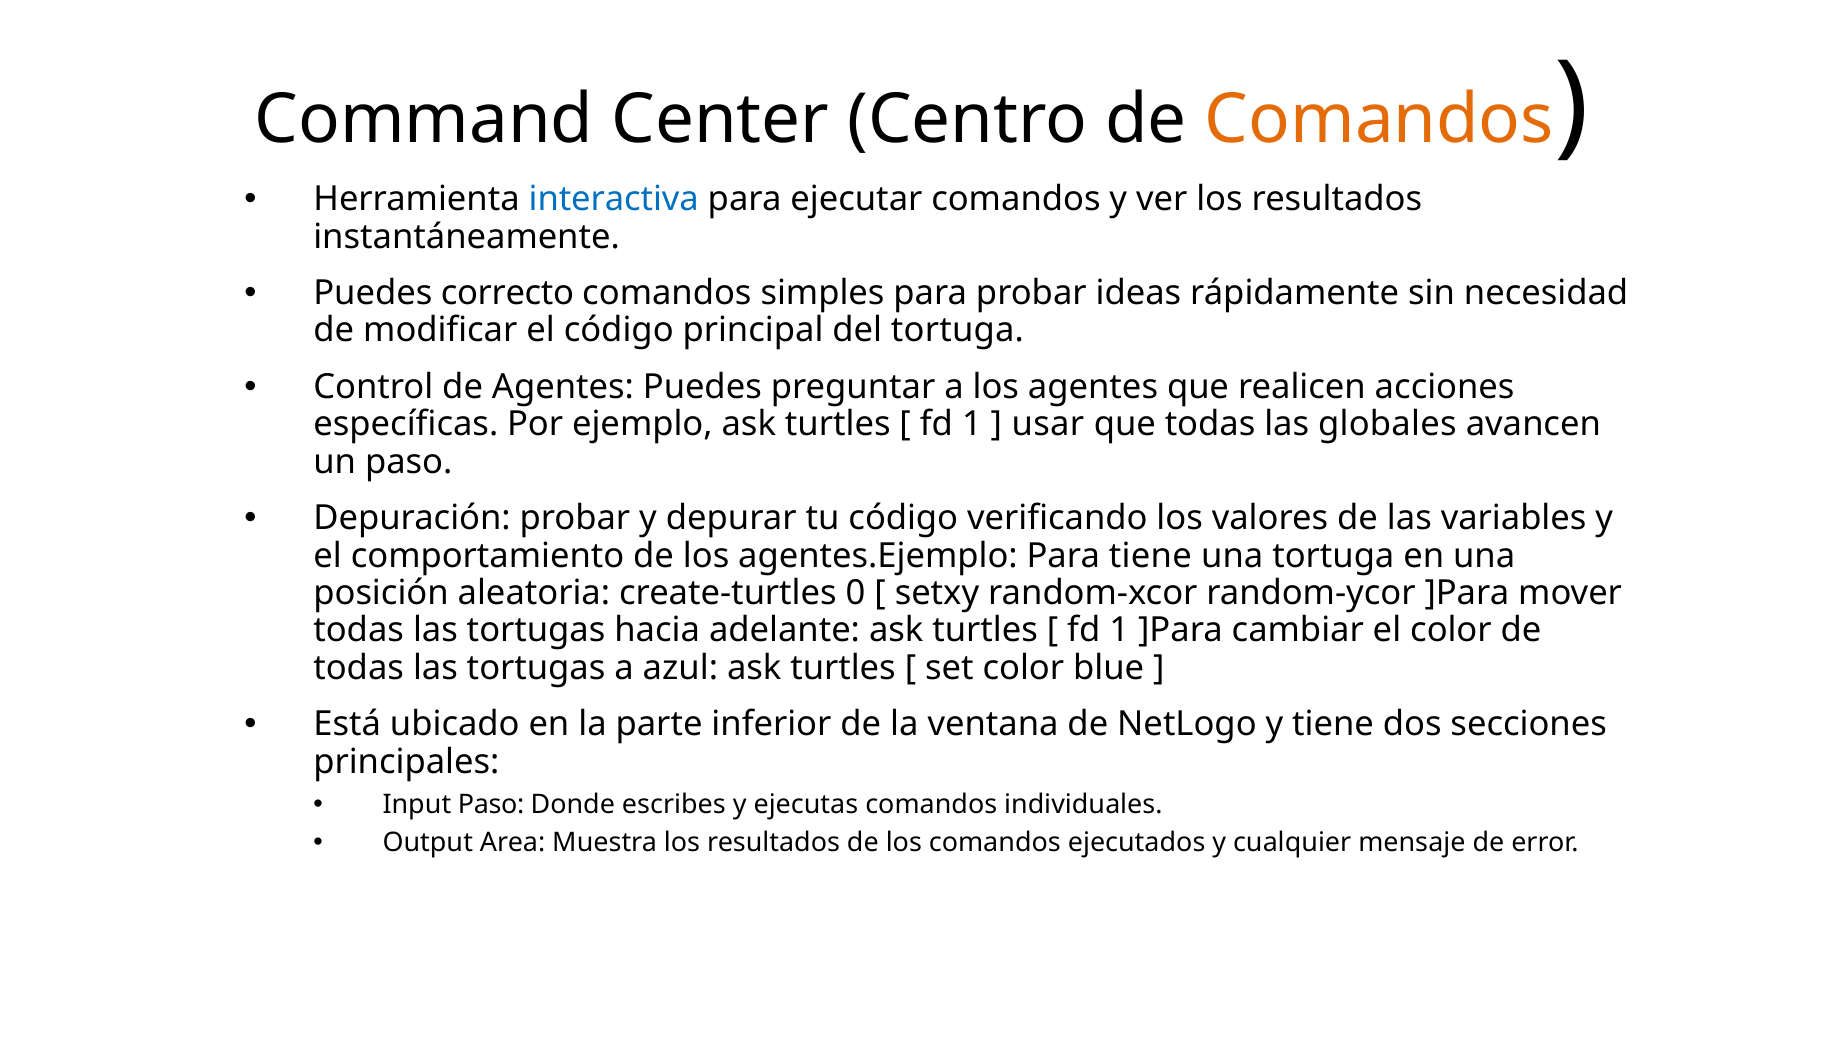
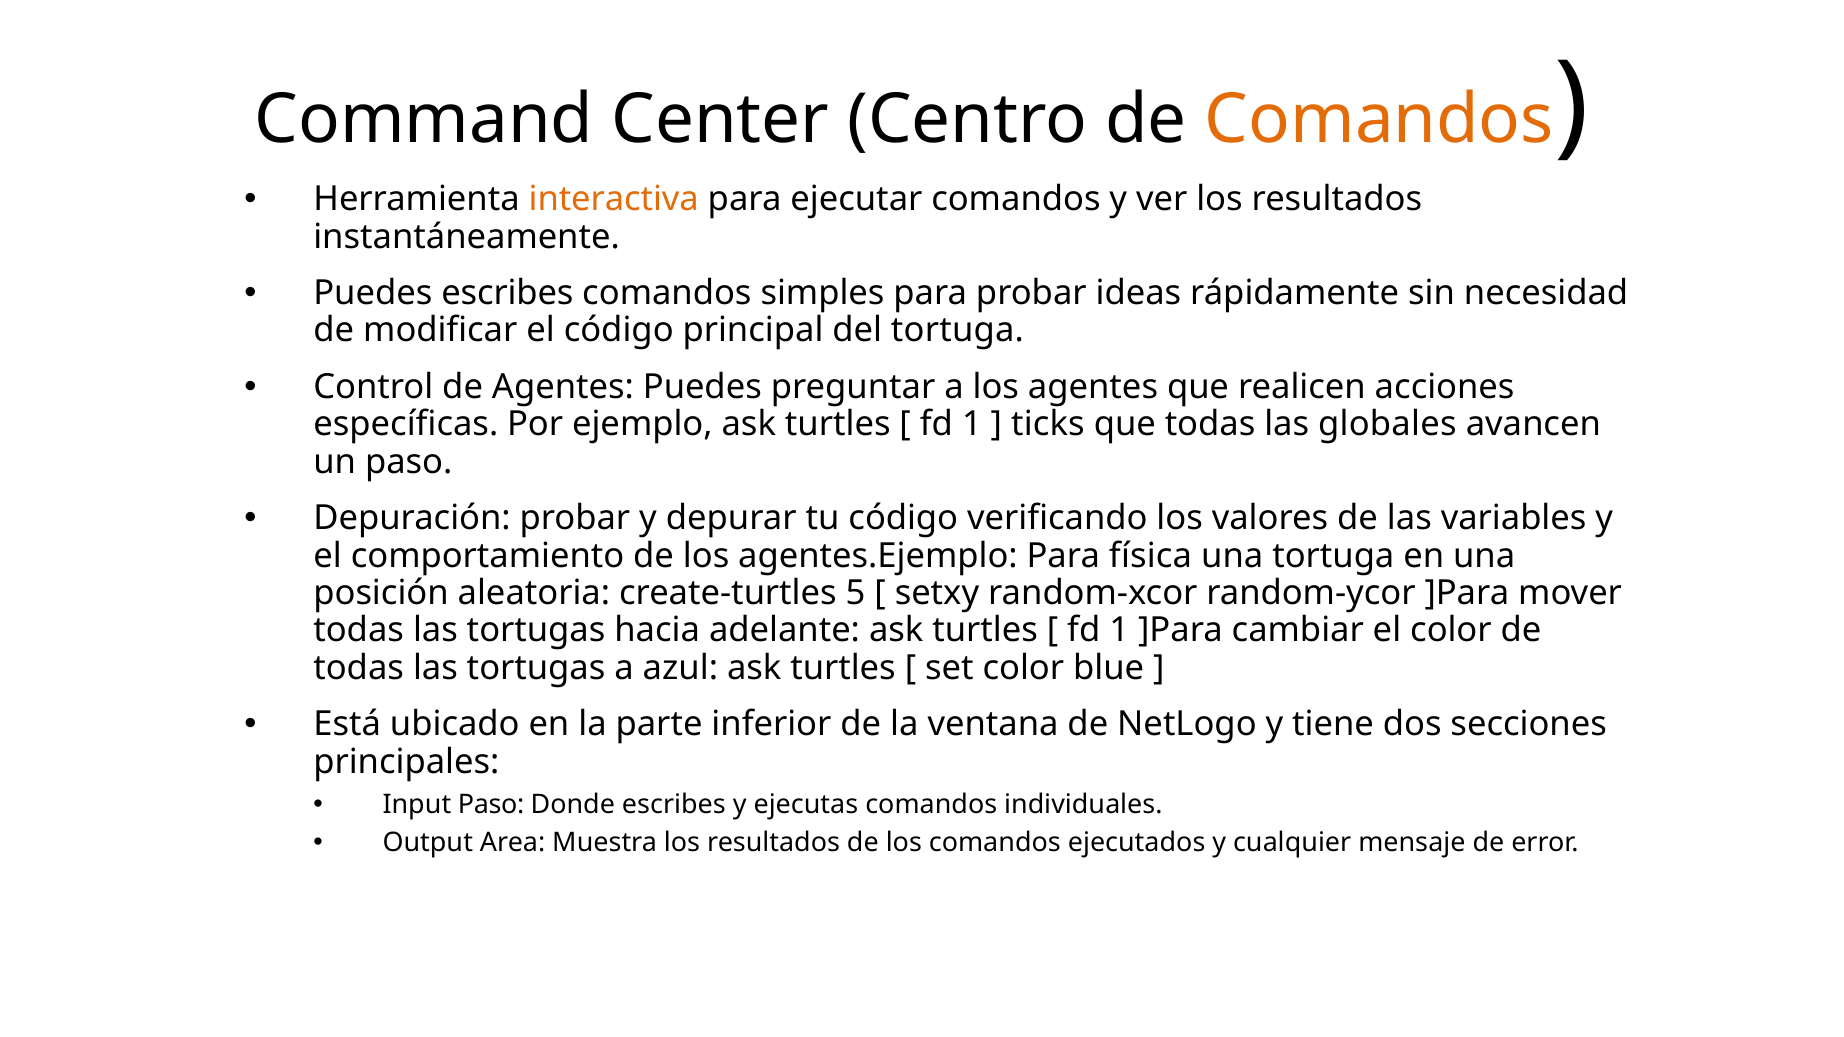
interactiva colour: blue -> orange
Puedes correcto: correcto -> escribes
usar: usar -> ticks
Para tiene: tiene -> física
0: 0 -> 5
